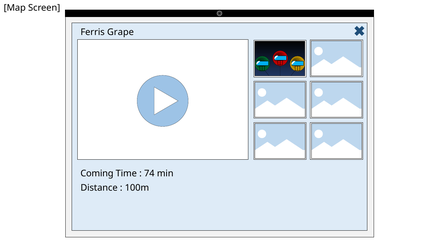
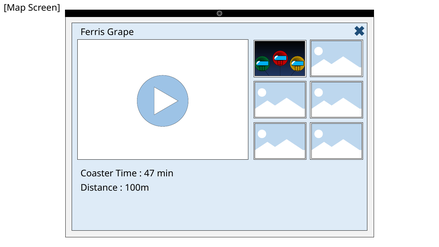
Coming: Coming -> Coaster
74: 74 -> 47
